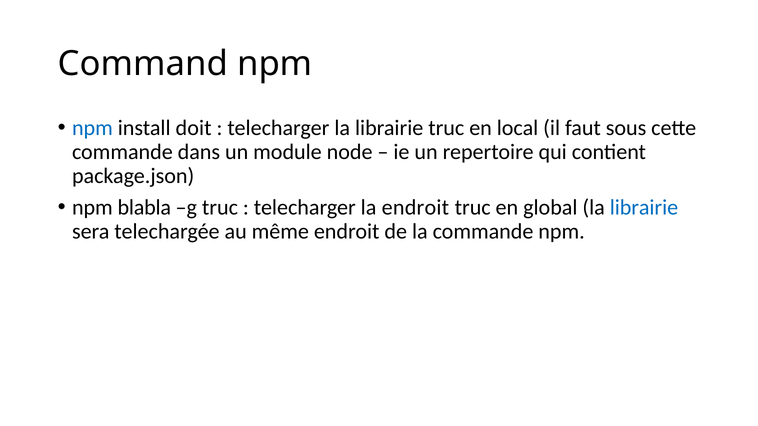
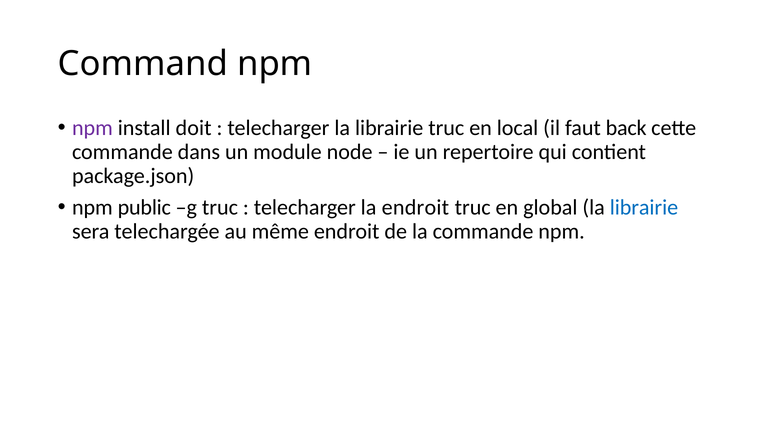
npm at (92, 128) colour: blue -> purple
sous: sous -> back
blabla: blabla -> public
